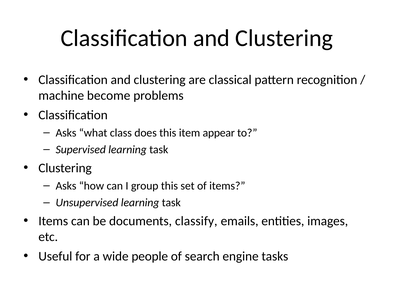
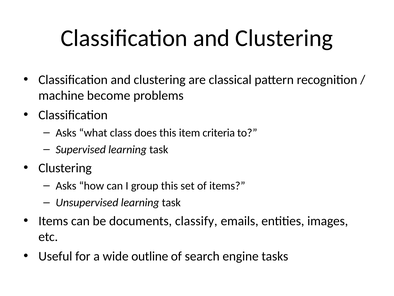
appear: appear -> criteria
people: people -> outline
